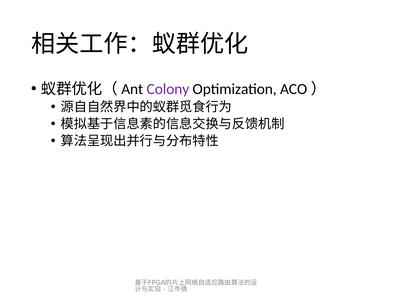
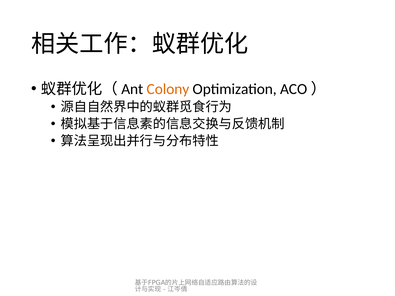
Colony colour: purple -> orange
